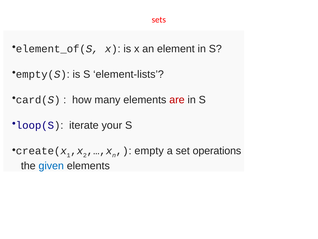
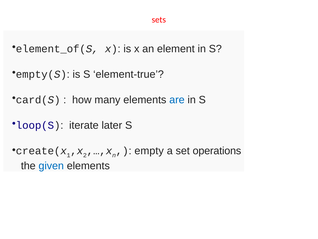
element-lists: element-lists -> element-true
are colour: red -> blue
your: your -> later
